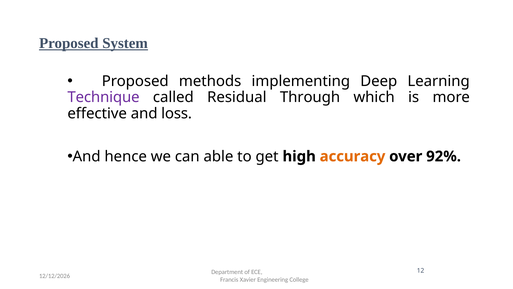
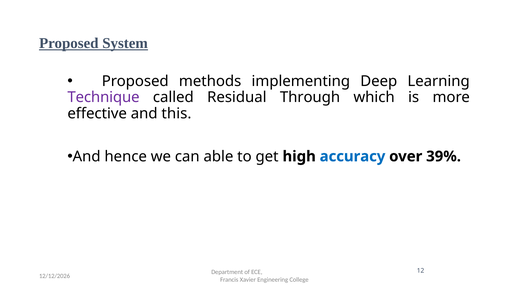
loss: loss -> this
accuracy colour: orange -> blue
92%: 92% -> 39%
